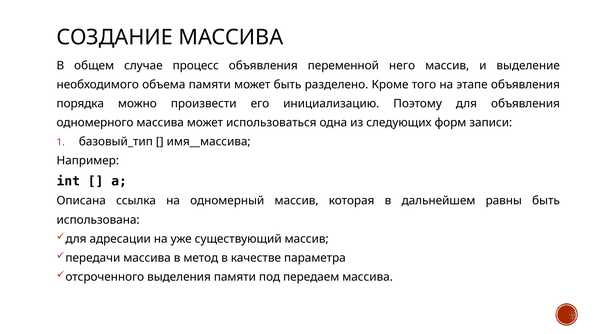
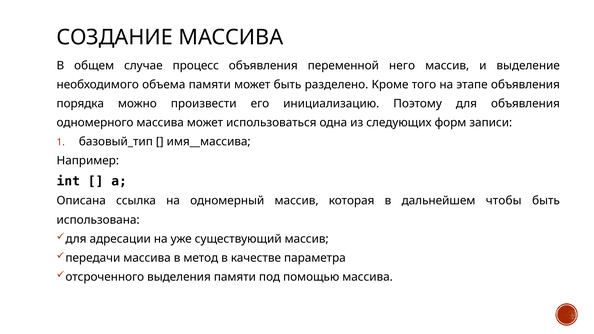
равны: равны -> чтобы
передаем: передаем -> помощью
